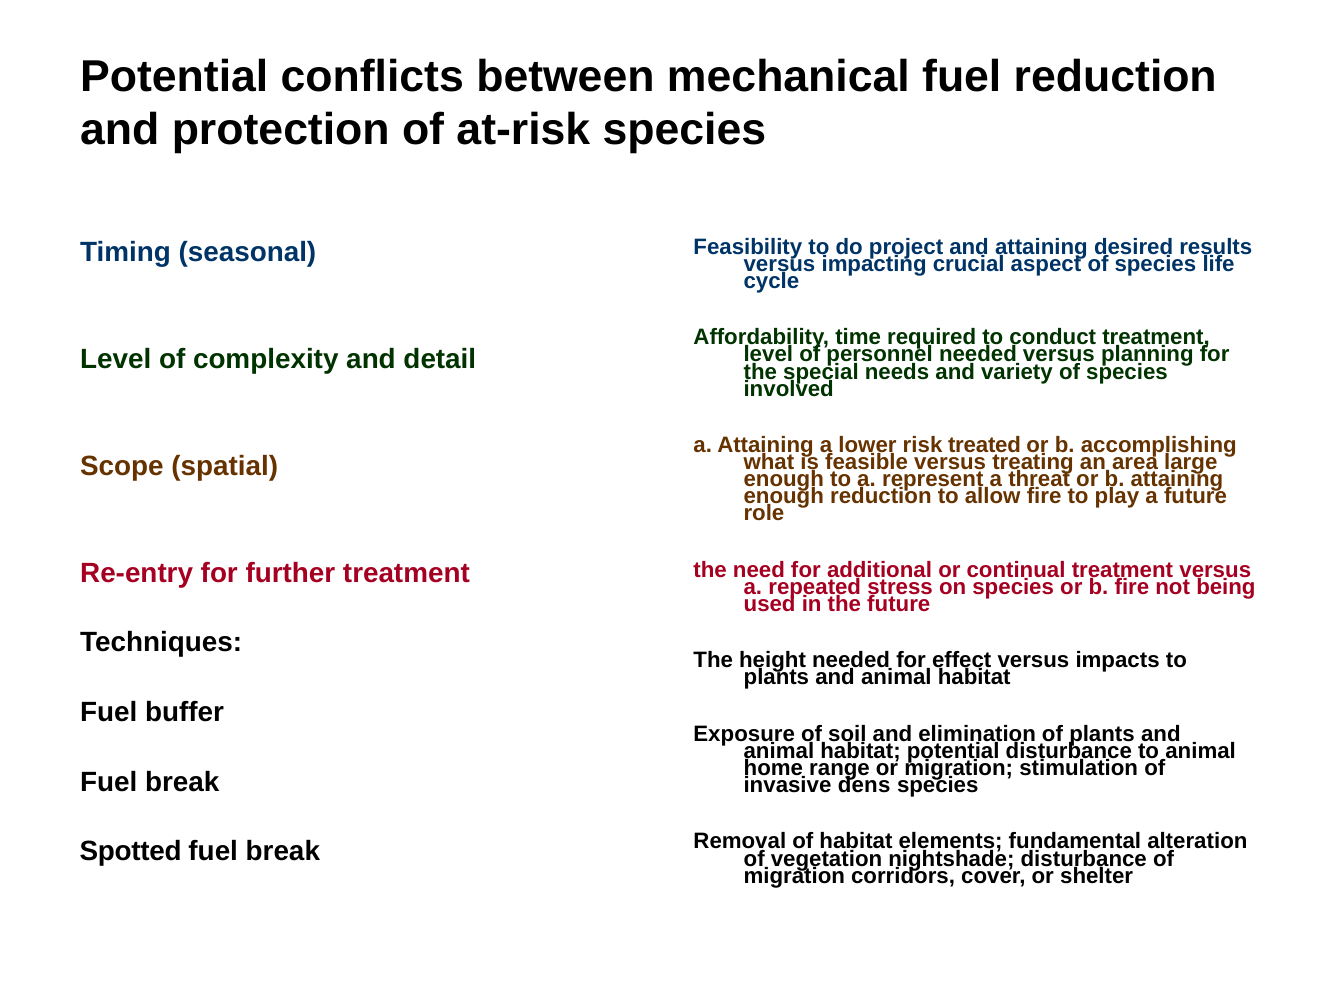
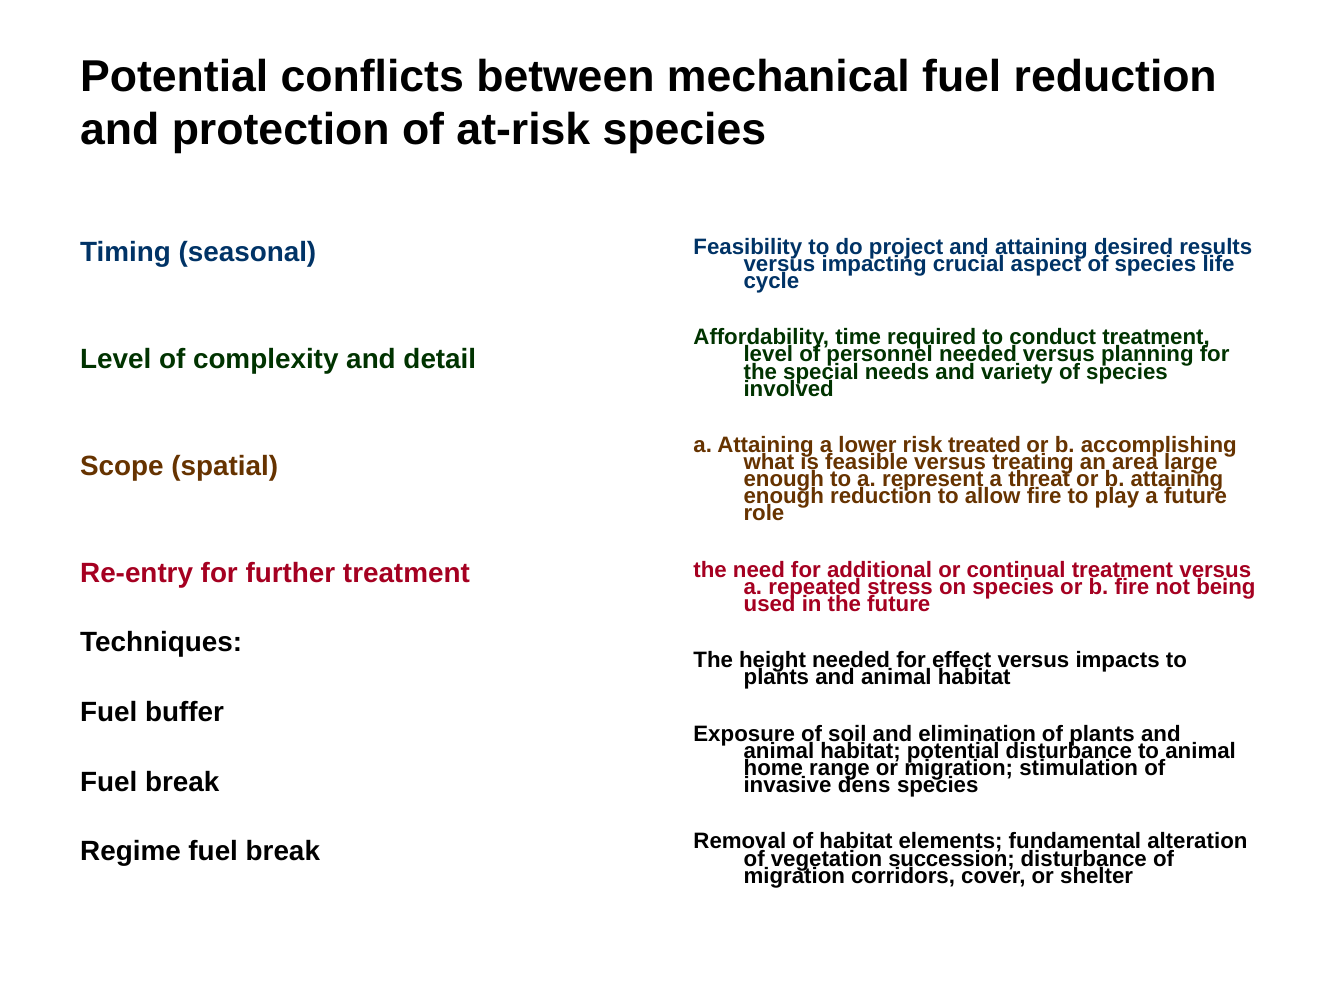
Spotted: Spotted -> Regime
nightshade: nightshade -> succession
